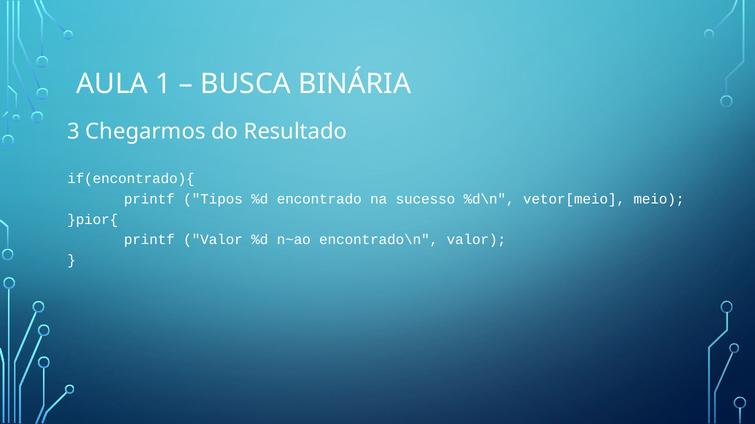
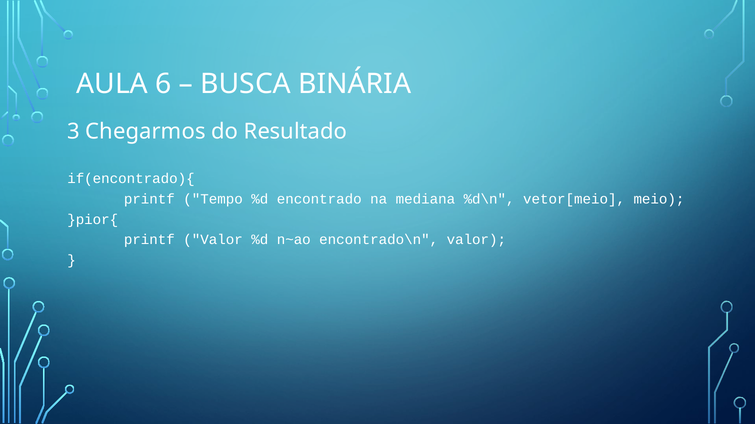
1: 1 -> 6
Tipos: Tipos -> Tempo
sucesso: sucesso -> mediana
